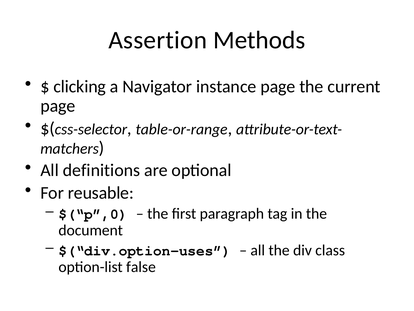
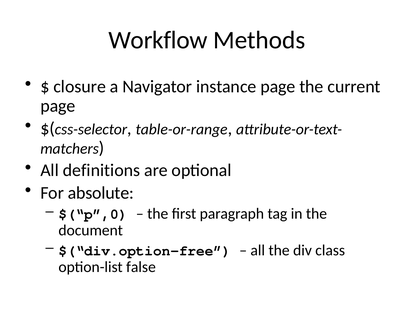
Assertion: Assertion -> Workflow
clicking: clicking -> closure
reusable: reusable -> absolute
$(“div.option-uses: $(“div.option-uses -> $(“div.option-free
